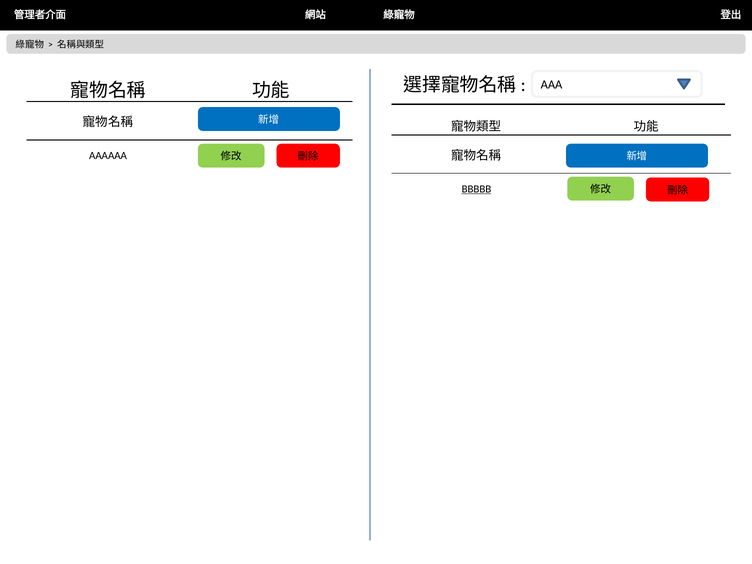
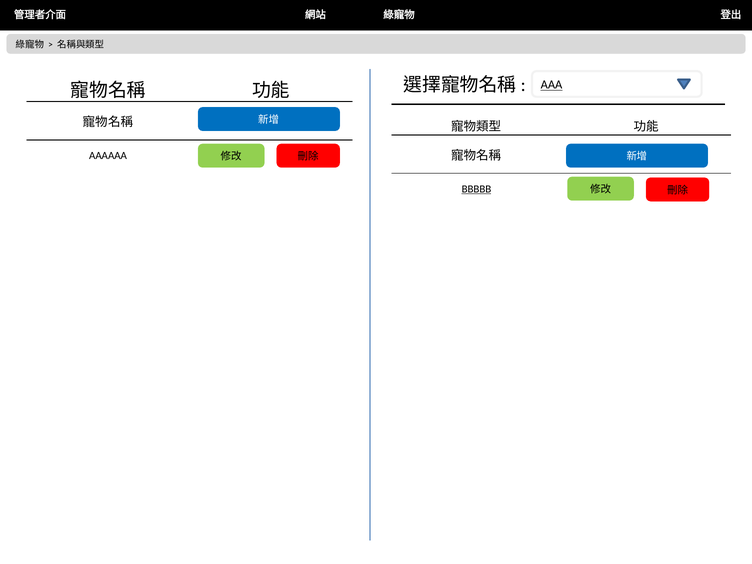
AAA underline: none -> present
